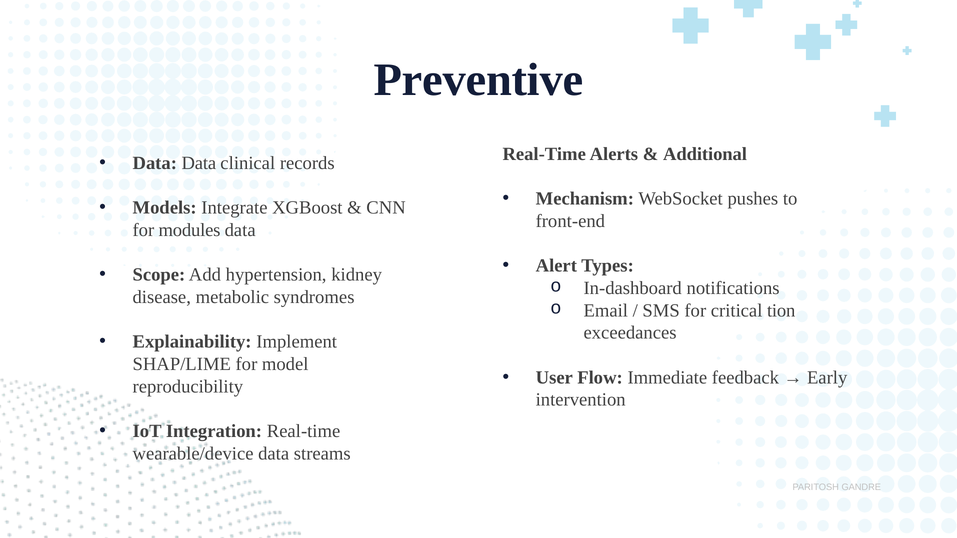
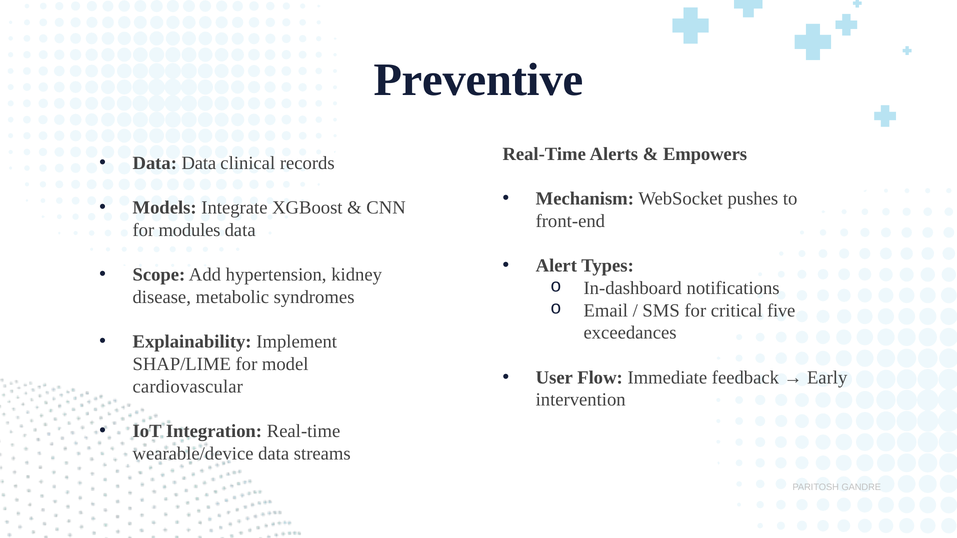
Additional: Additional -> Empowers
tion: tion -> five
reproducibility: reproducibility -> cardiovascular
